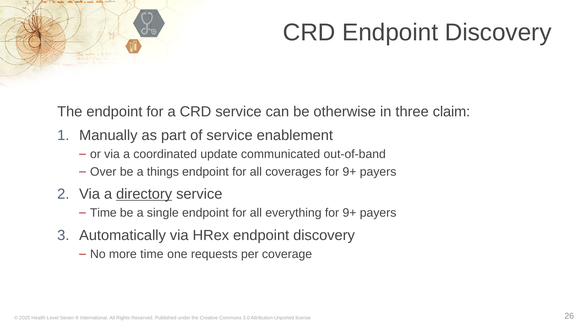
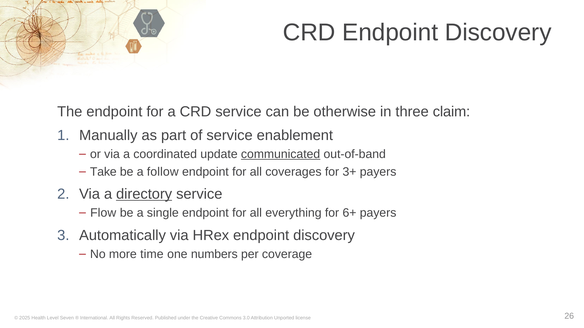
communicated underline: none -> present
Over: Over -> Take
things: things -> follow
coverages for 9+: 9+ -> 3+
Time at (103, 213): Time -> Flow
9+ at (349, 213): 9+ -> 6+
requests: requests -> numbers
